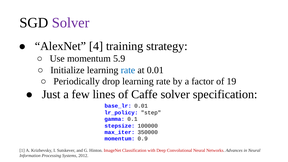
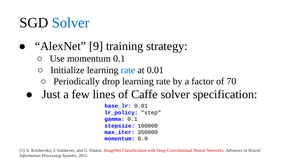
Solver at (71, 23) colour: purple -> blue
4: 4 -> 9
momentum 5.9: 5.9 -> 0.1
19: 19 -> 70
